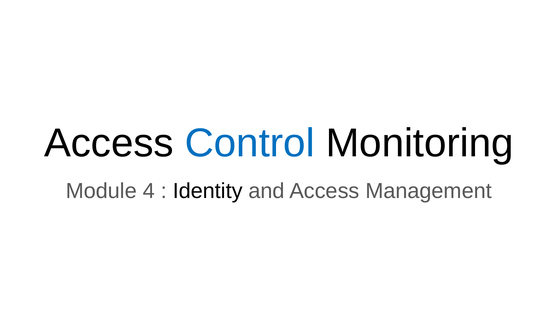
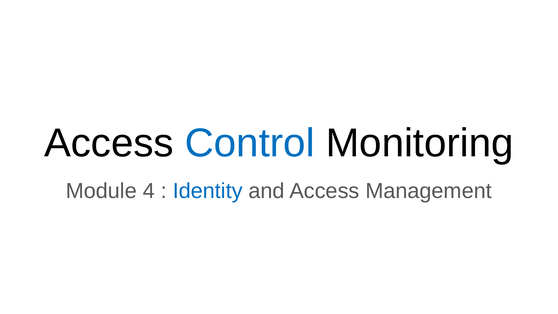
Identity colour: black -> blue
